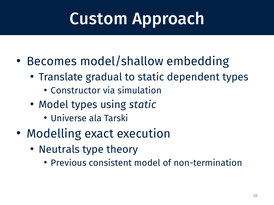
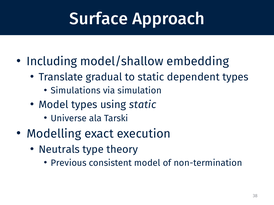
Custom: Custom -> Surface
Becomes: Becomes -> Including
Constructor: Constructor -> Simulations
